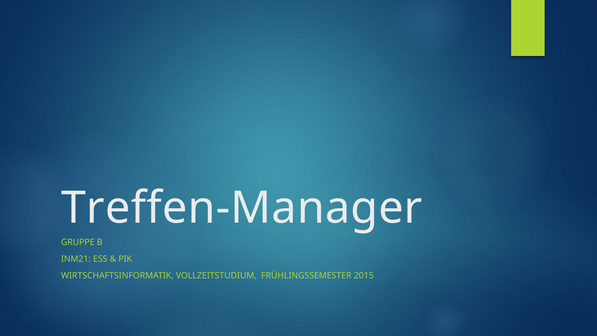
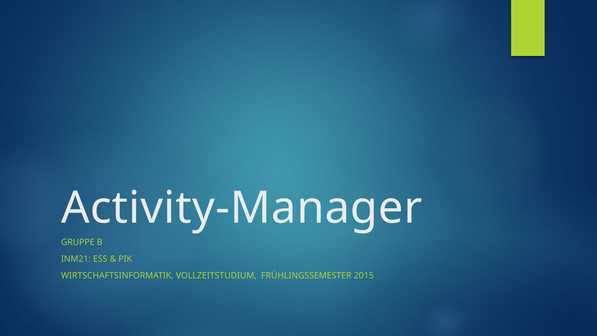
Treffen-Manager: Treffen-Manager -> Activity-Manager
